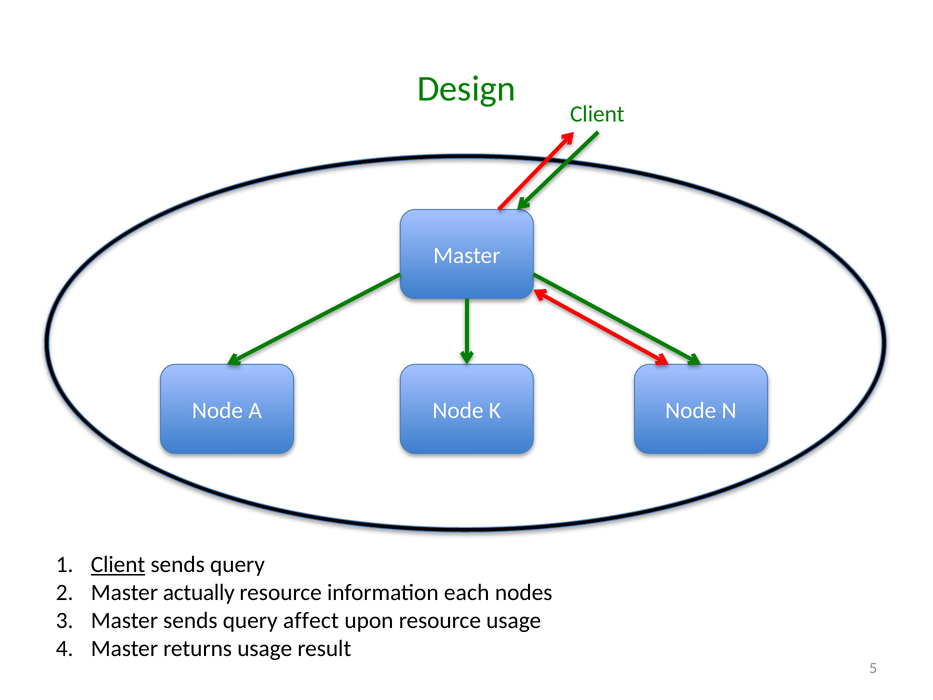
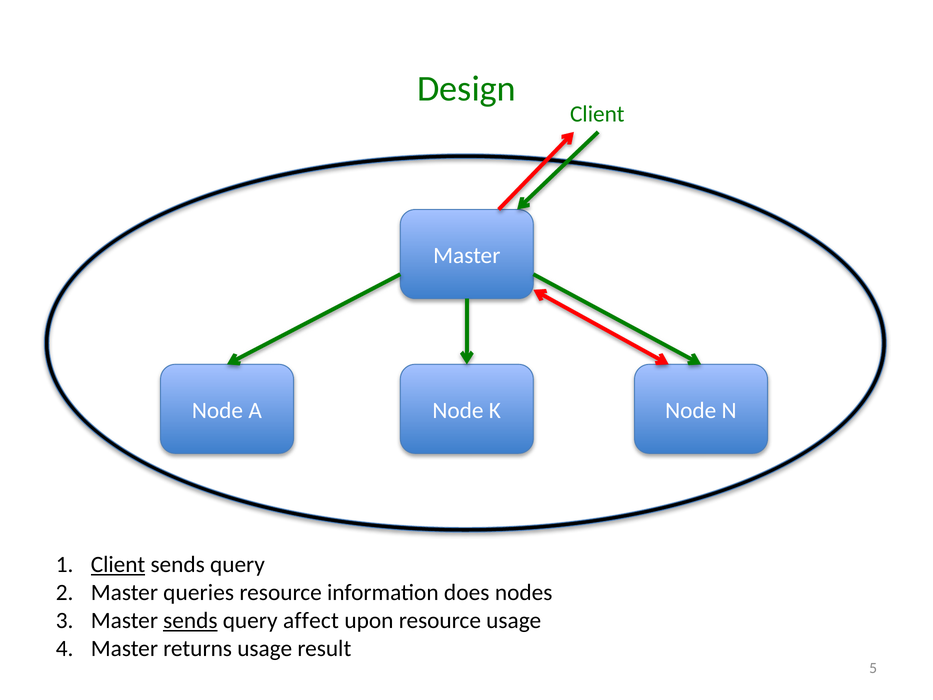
actually: actually -> queries
each: each -> does
sends at (190, 620) underline: none -> present
